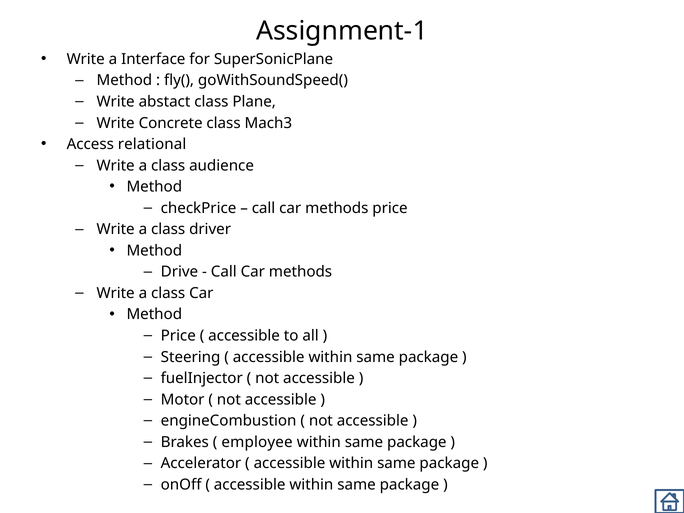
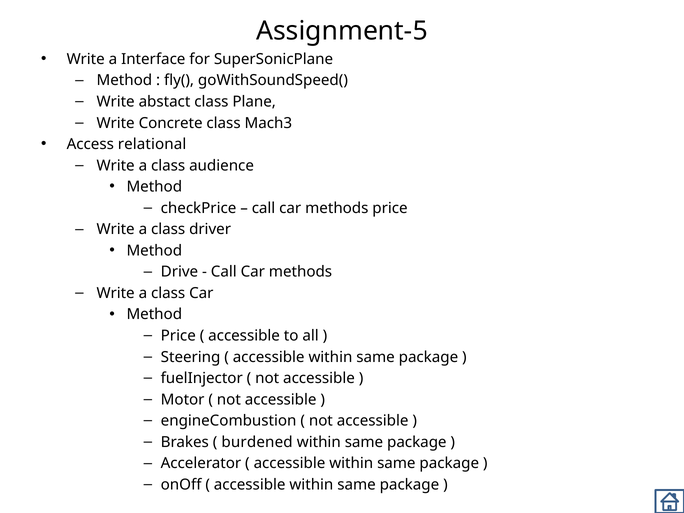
Assignment-1: Assignment-1 -> Assignment-5
employee: employee -> burdened
